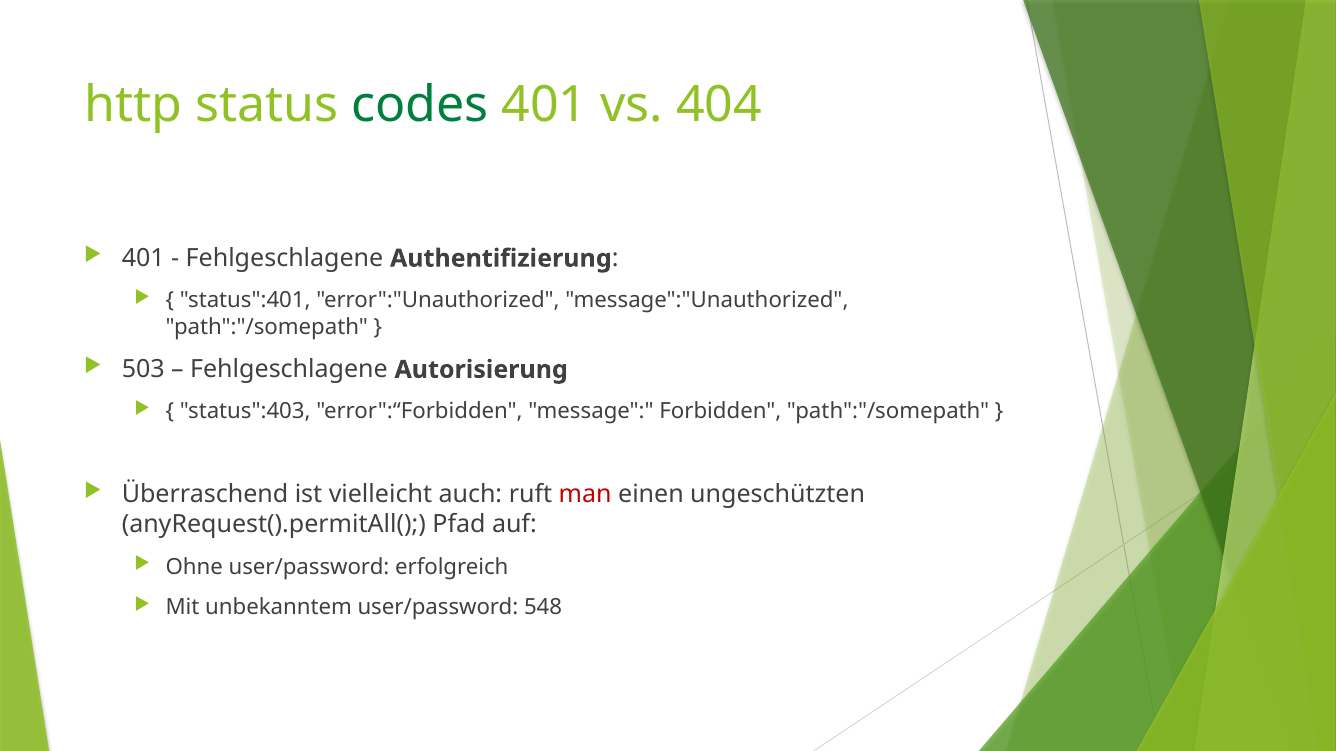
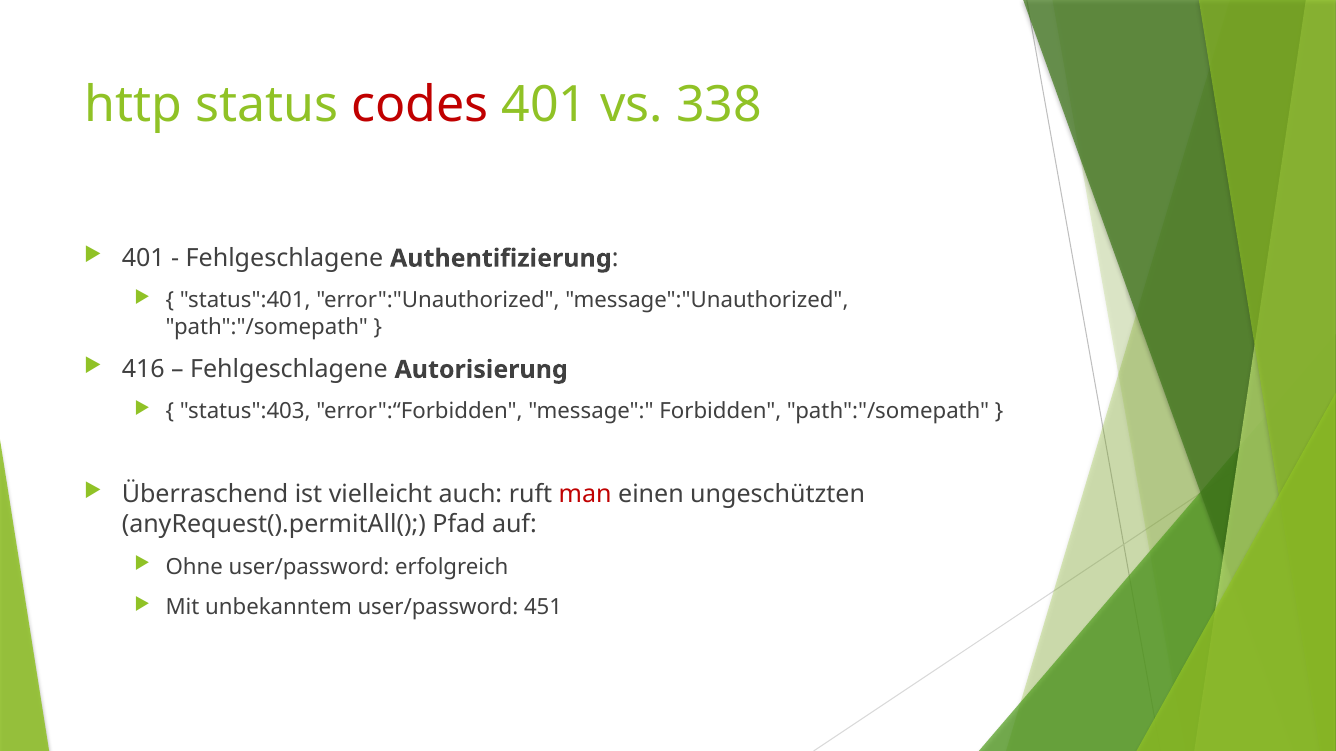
codes colour: green -> red
404: 404 -> 338
503: 503 -> 416
548: 548 -> 451
